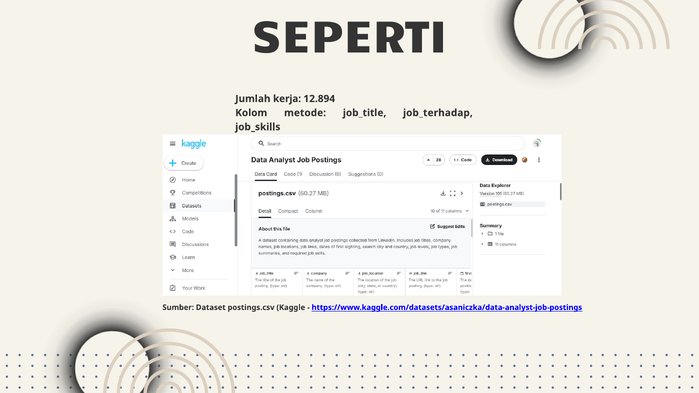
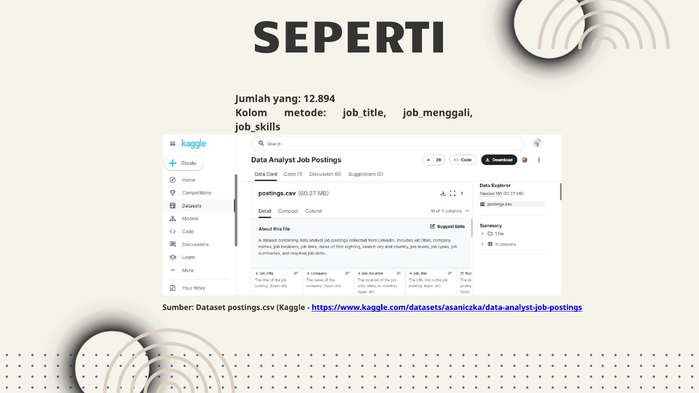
kerja: kerja -> yang
job_terhadap: job_terhadap -> job_menggali
